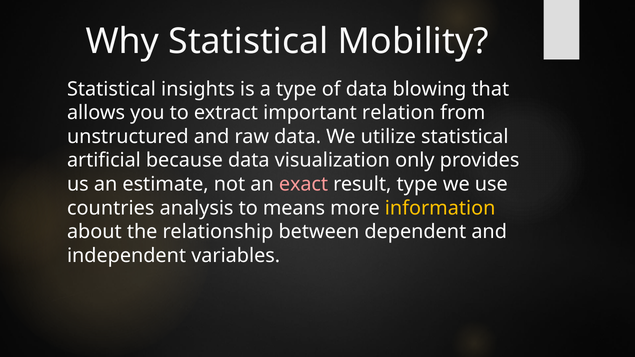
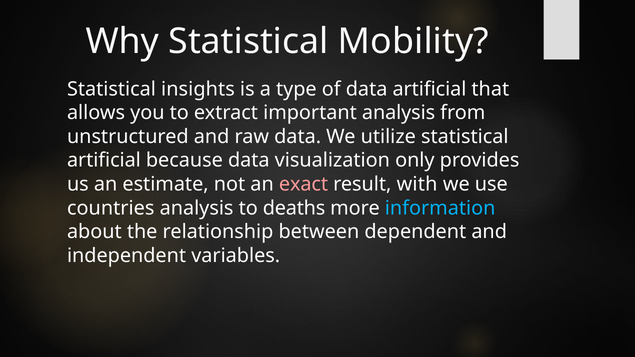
data blowing: blowing -> artificial
important relation: relation -> analysis
result type: type -> with
means: means -> deaths
information colour: yellow -> light blue
